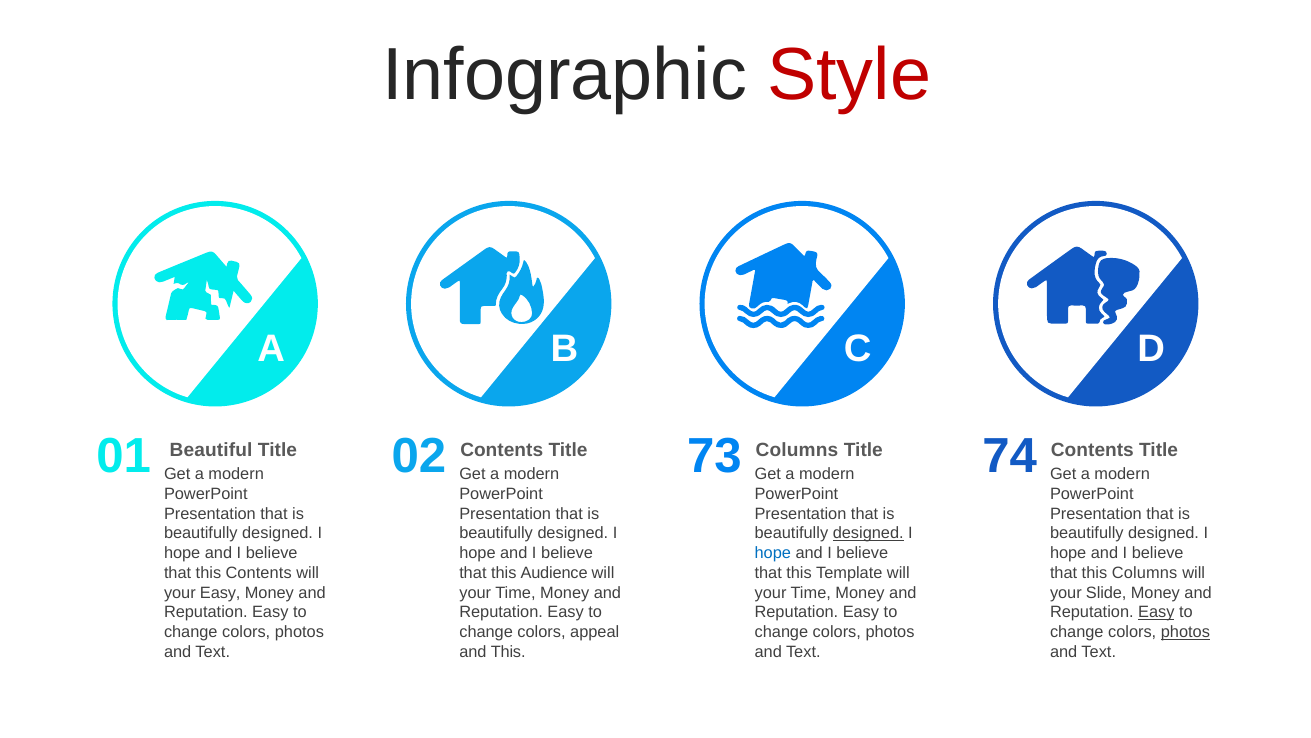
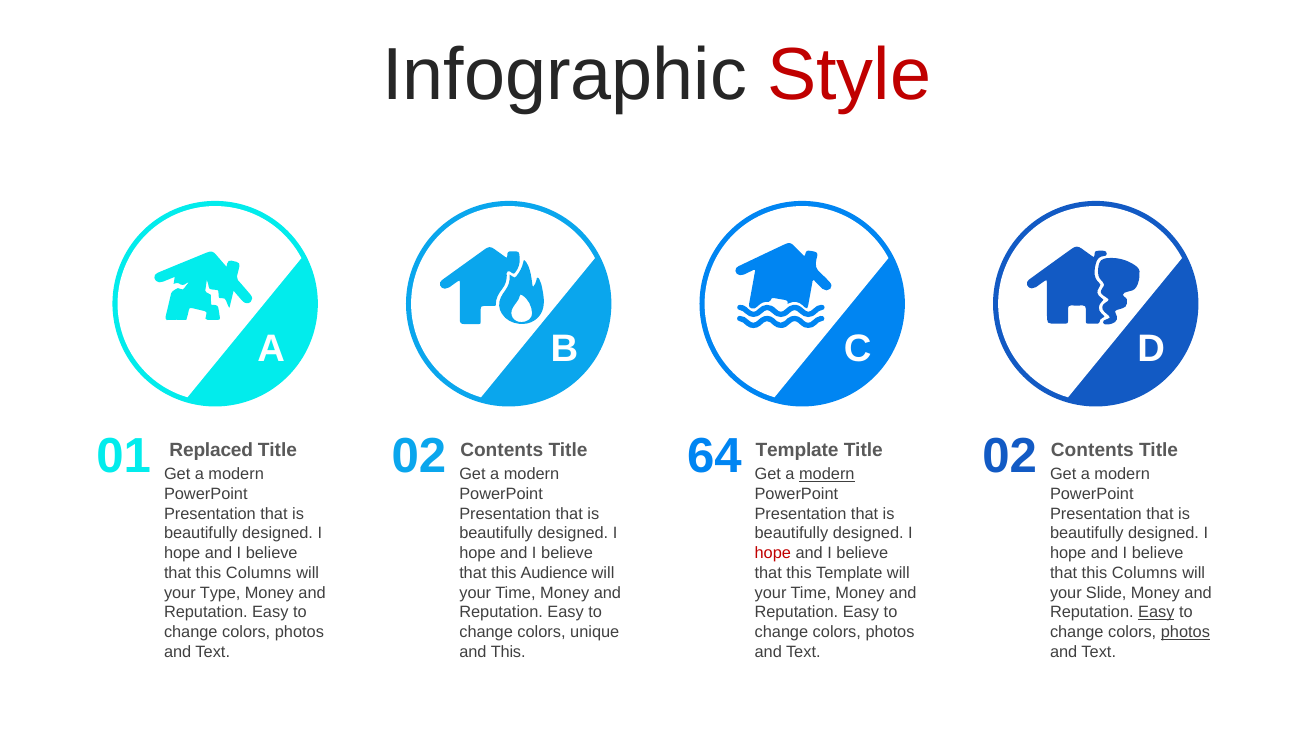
Beautiful: Beautiful -> Replaced
73: 73 -> 64
Columns at (797, 450): Columns -> Template
modern at (827, 474) underline: none -> present
Title 74: 74 -> 02
designed at (868, 533) underline: present -> none
hope at (773, 553) colour: blue -> red
Contents at (259, 573): Contents -> Columns
your Easy: Easy -> Type
appeal: appeal -> unique
